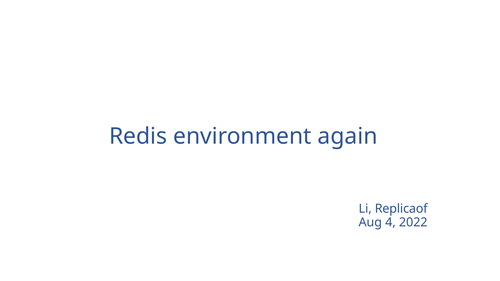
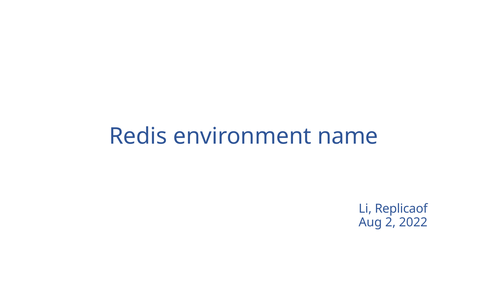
again: again -> name
4: 4 -> 2
